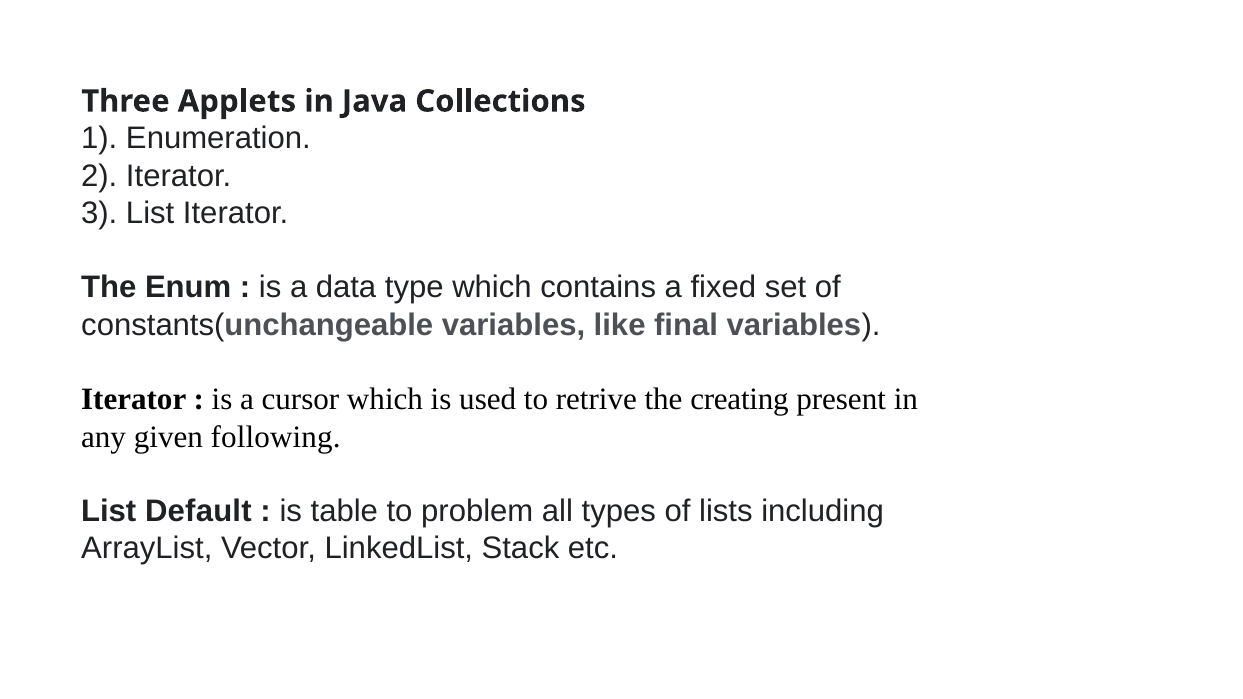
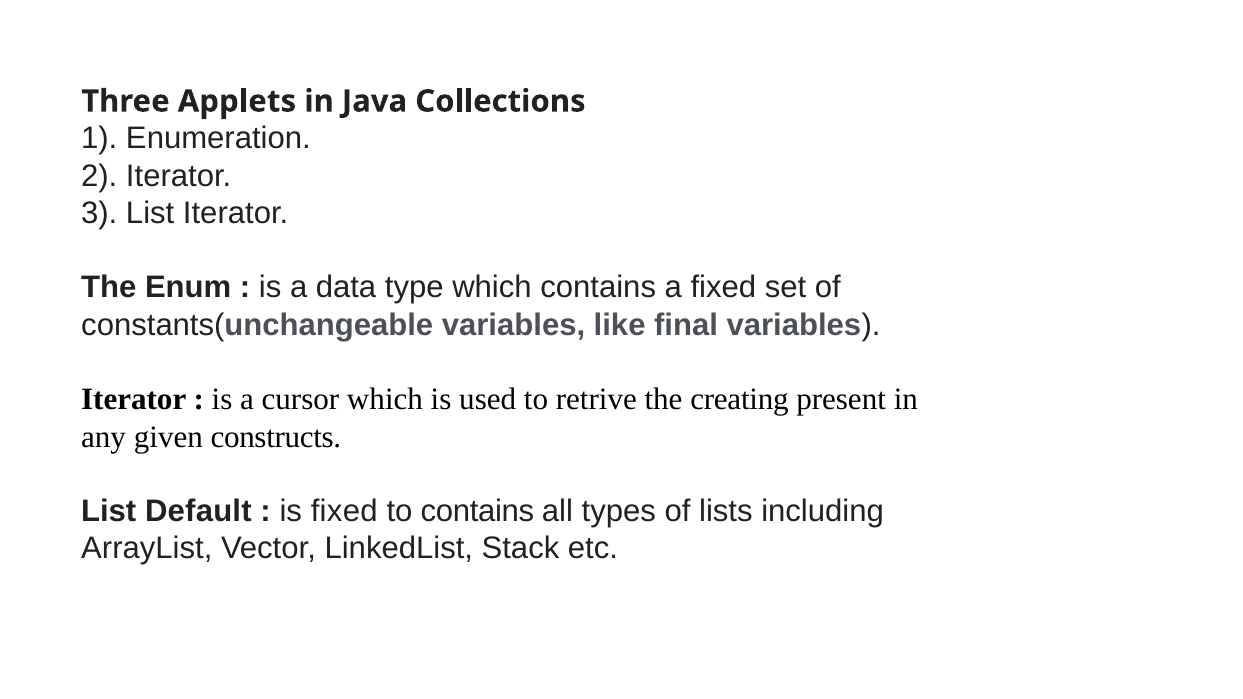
following: following -> constructs
is table: table -> fixed
to problem: problem -> contains
